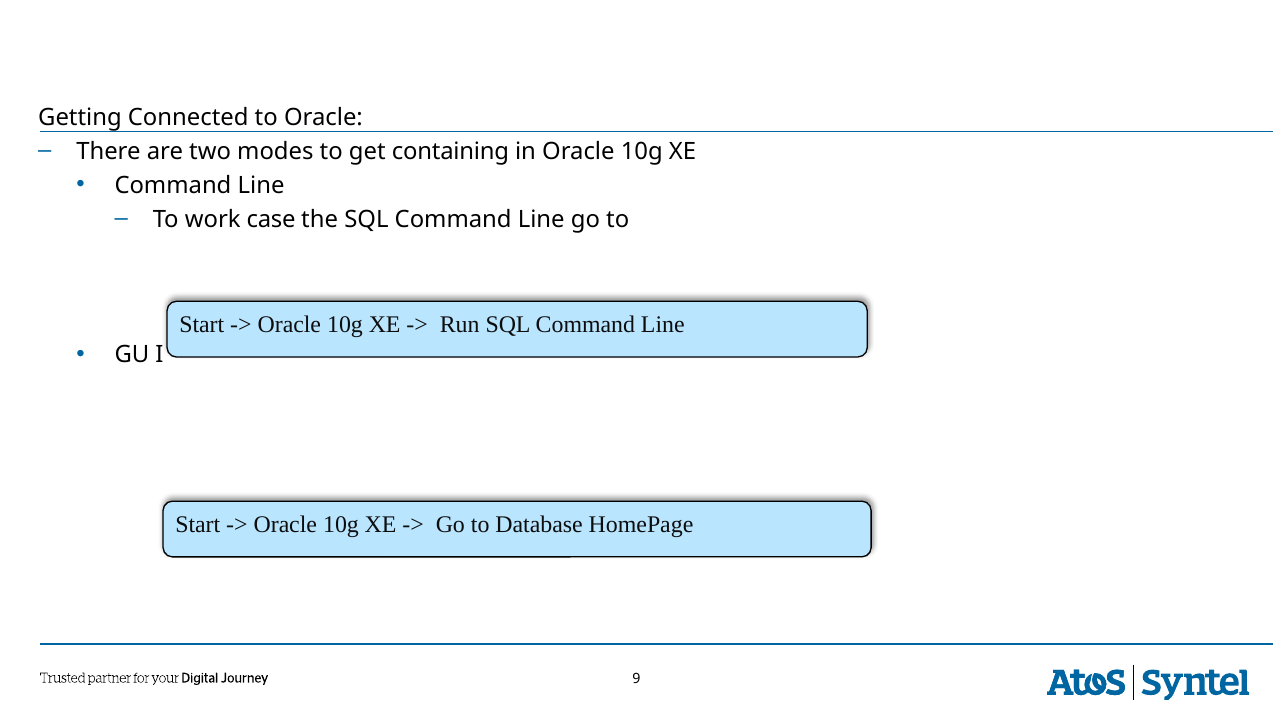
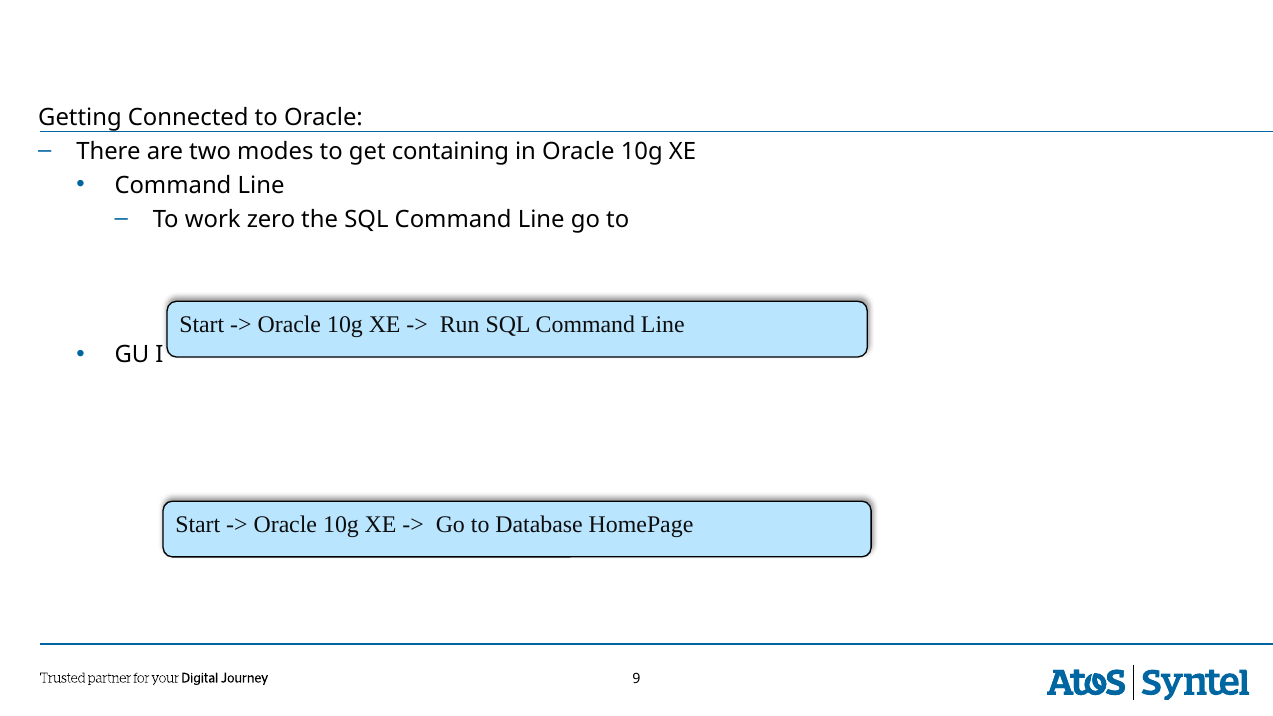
case: case -> zero
